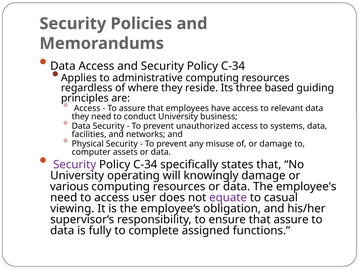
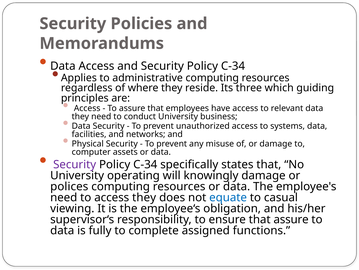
based: based -> which
various: various -> polices
access user: user -> they
equate colour: purple -> blue
